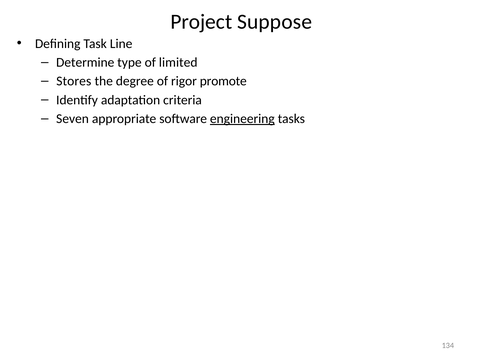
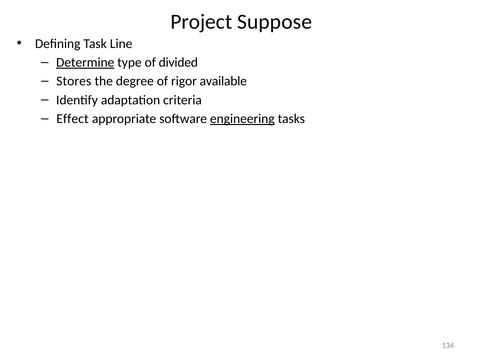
Determine underline: none -> present
limited: limited -> divided
promote: promote -> available
Seven: Seven -> Effect
